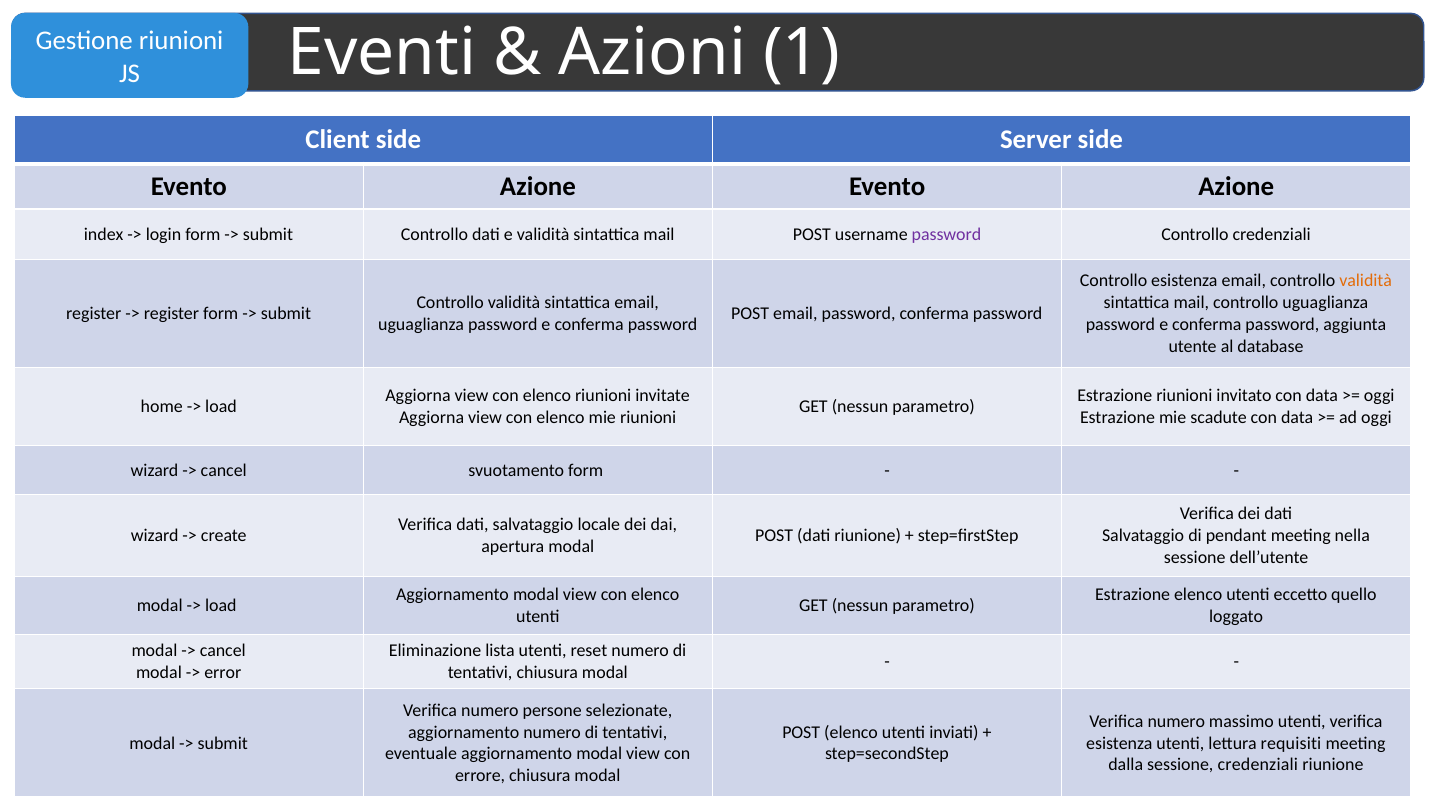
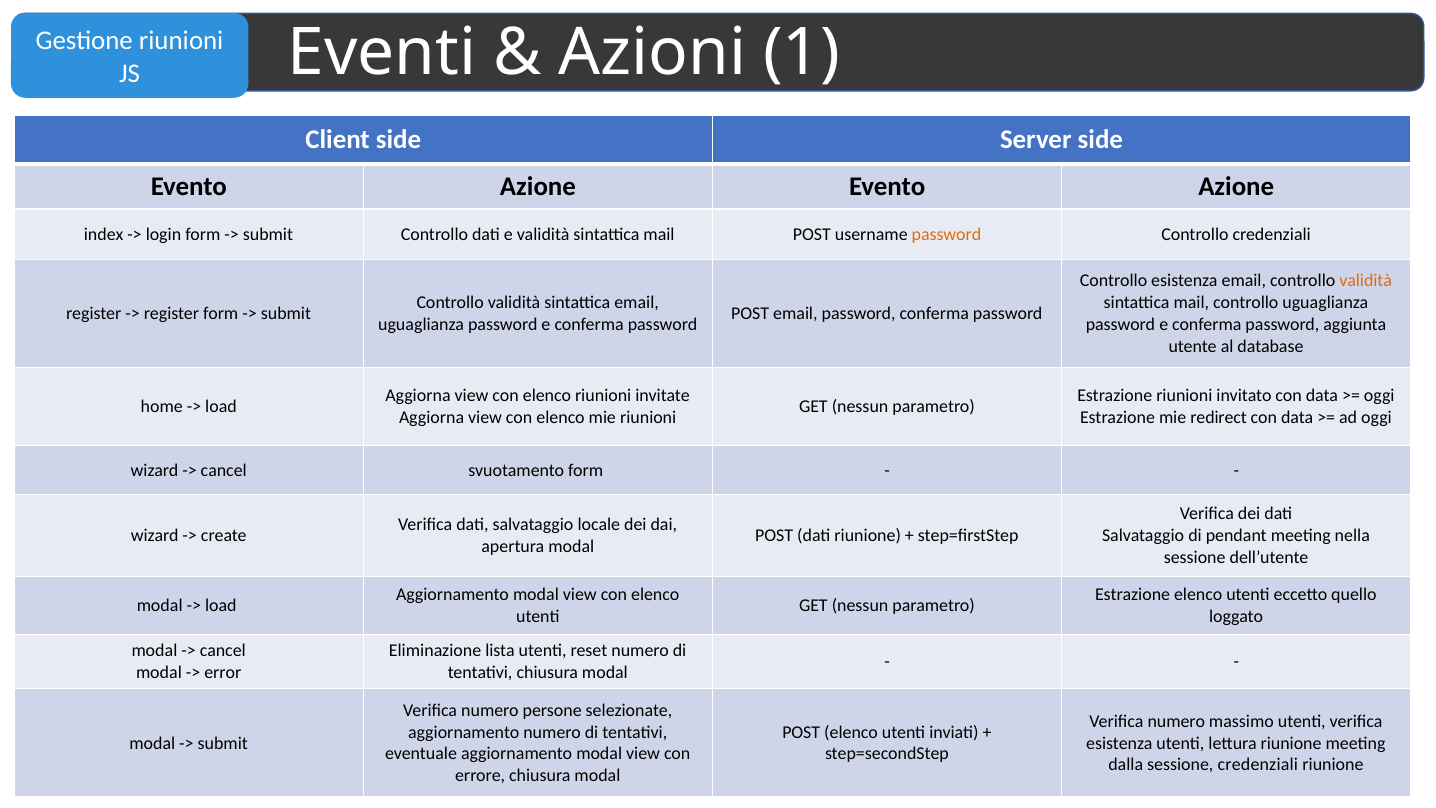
password at (946, 234) colour: purple -> orange
scadute: scadute -> redirect
lettura requisiti: requisiti -> riunione
